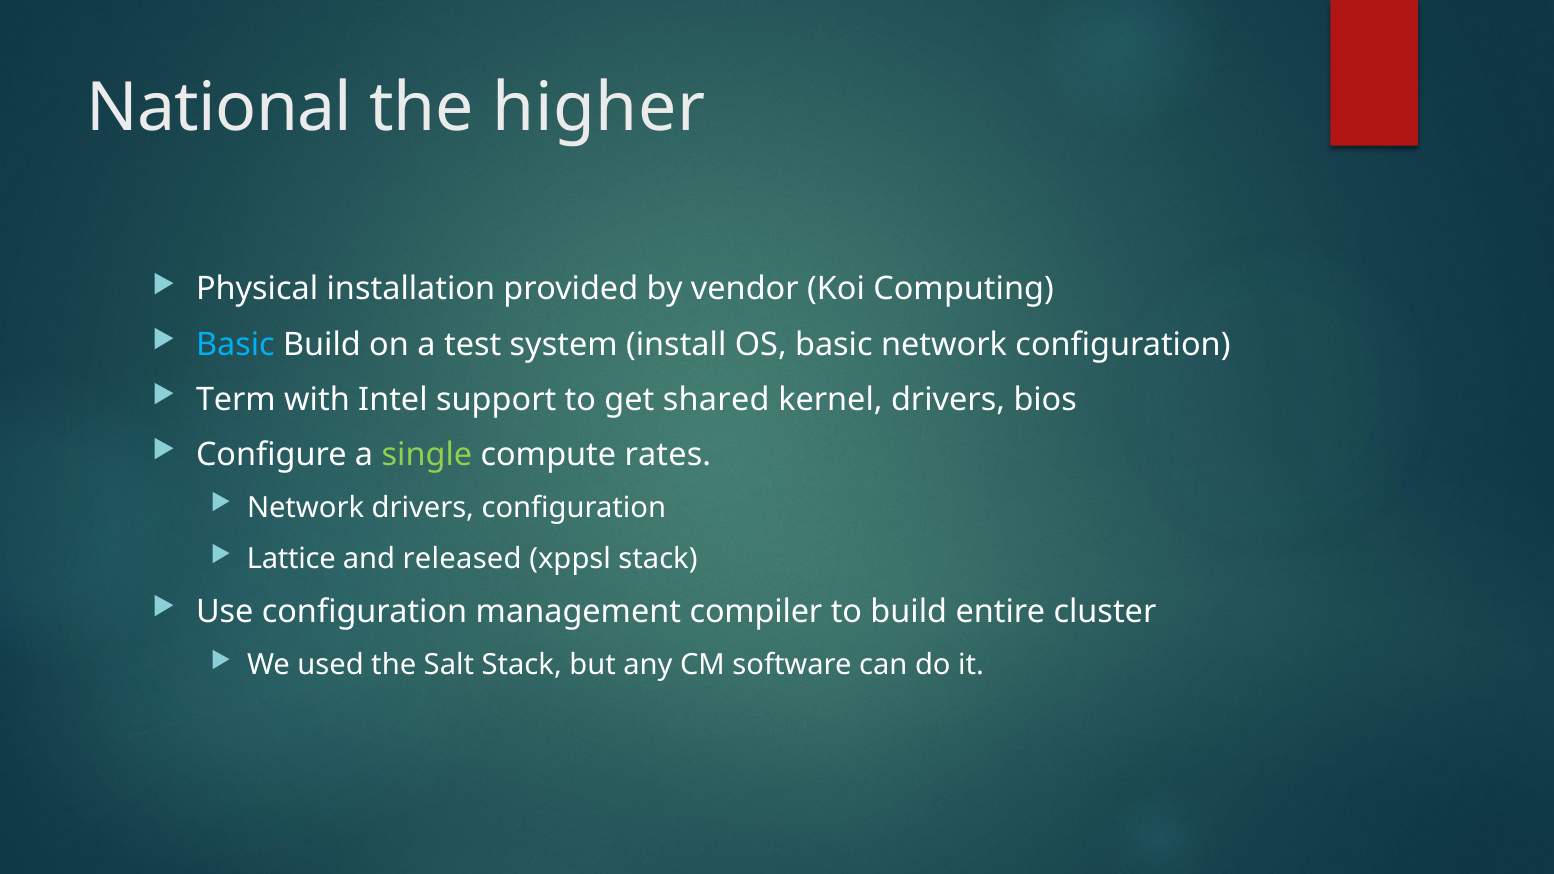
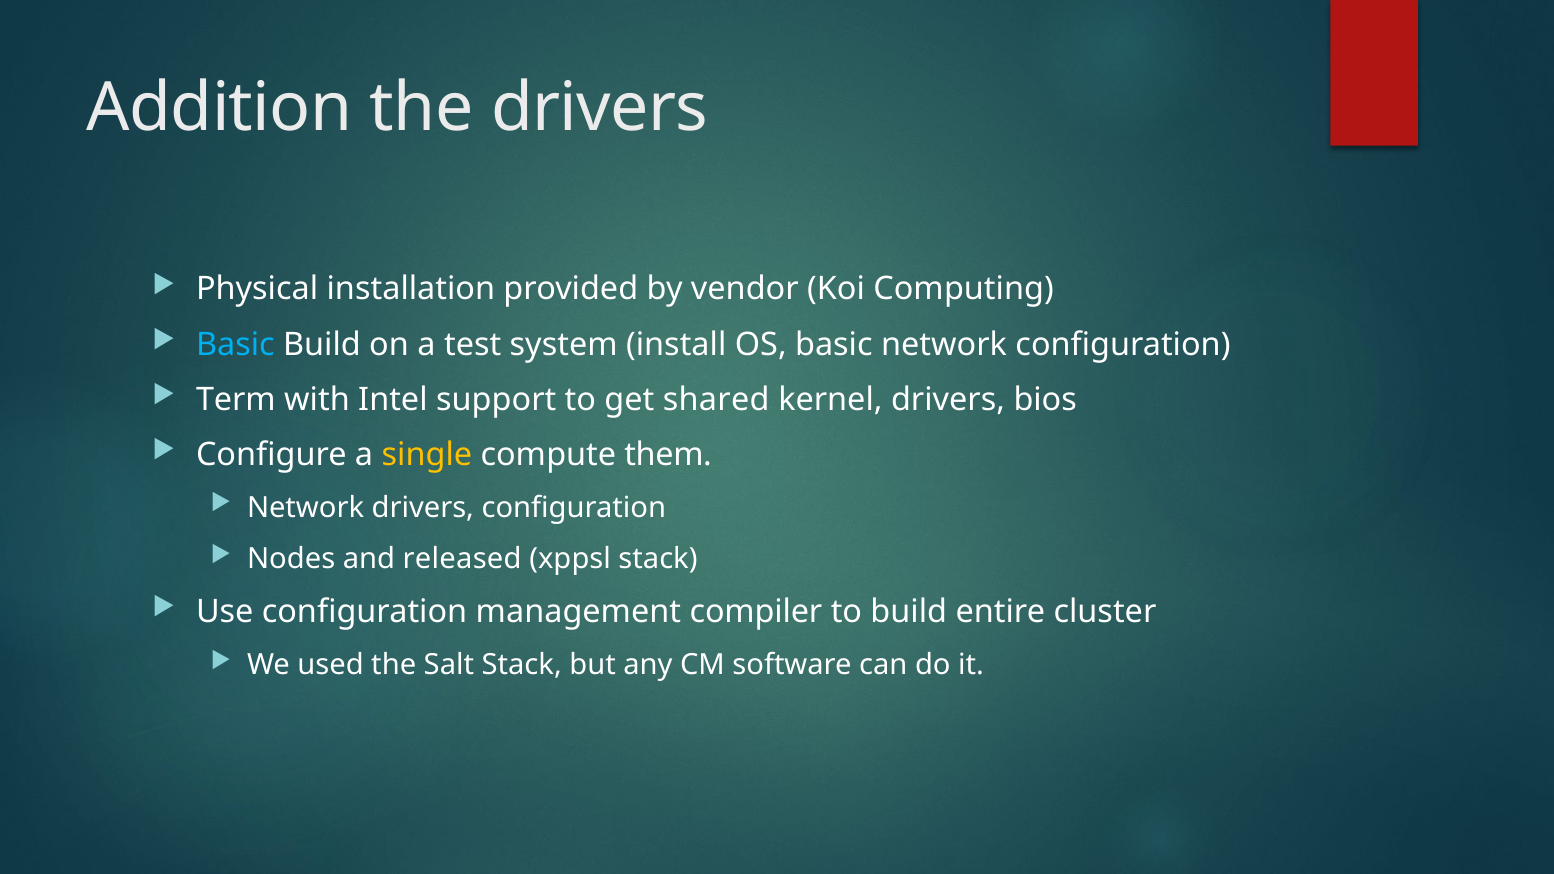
National: National -> Addition
the higher: higher -> drivers
single colour: light green -> yellow
rates: rates -> them
Lattice: Lattice -> Nodes
